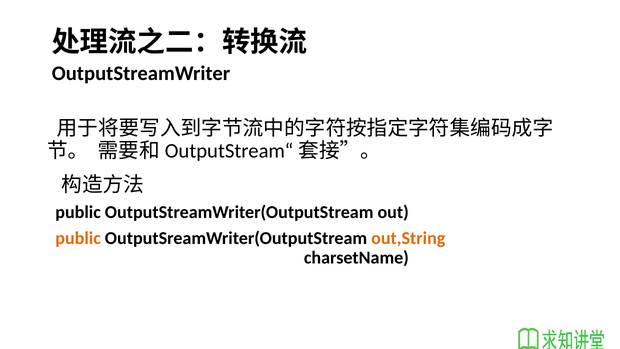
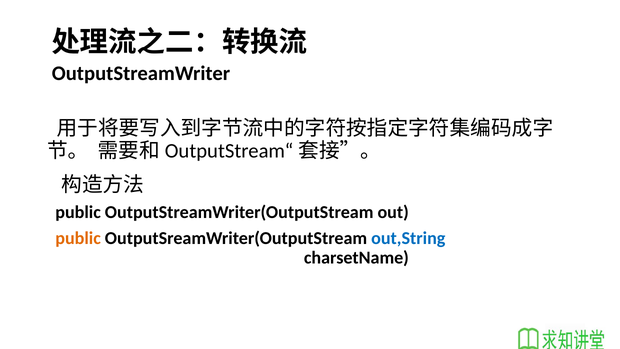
out,String colour: orange -> blue
